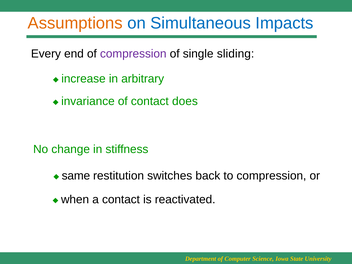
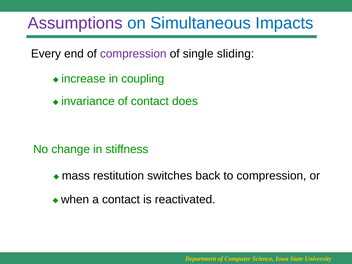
Assumptions colour: orange -> purple
arbitrary: arbitrary -> coupling
same: same -> mass
